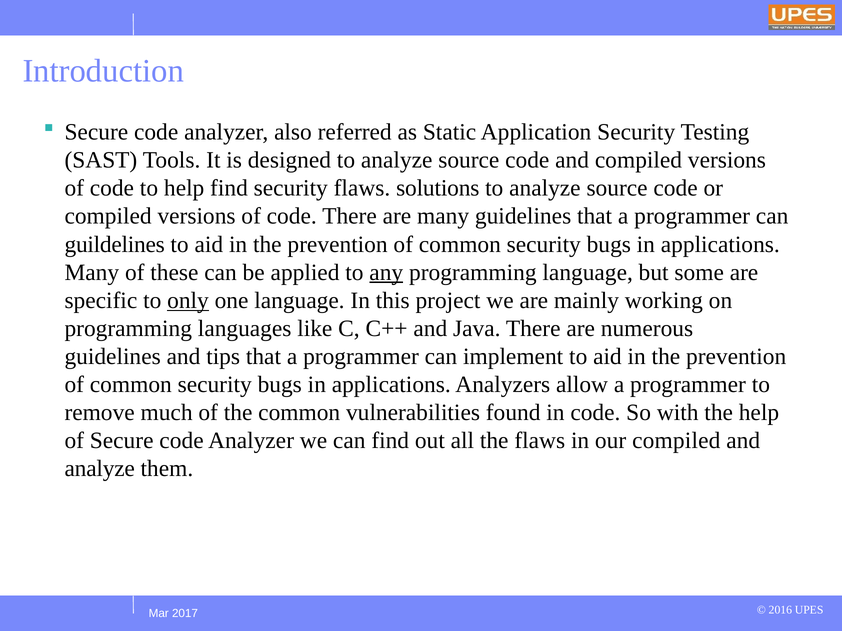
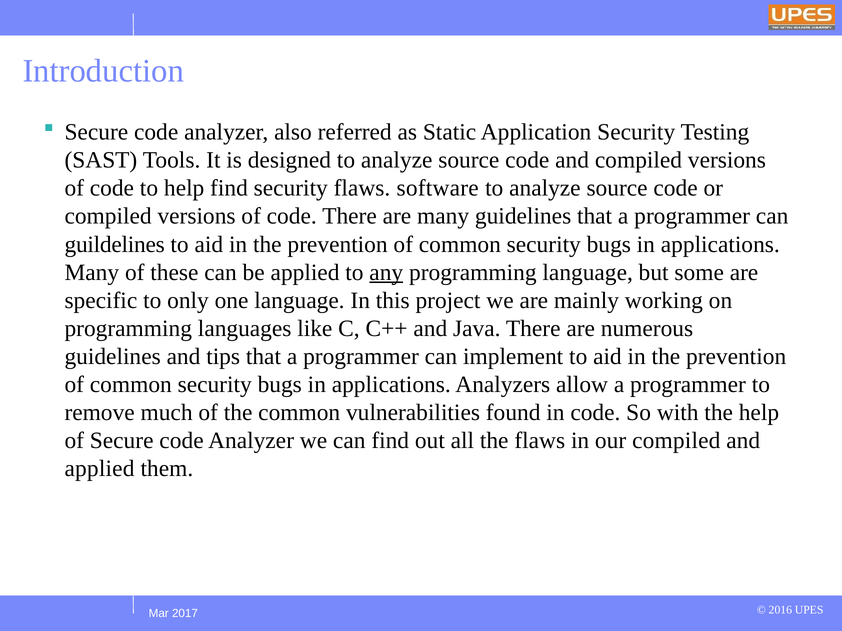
solutions: solutions -> software
only underline: present -> none
analyze at (100, 469): analyze -> applied
